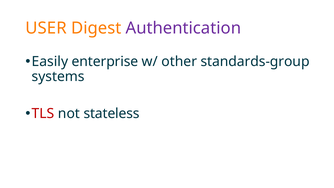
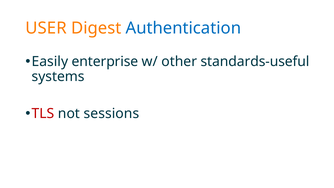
Authentication colour: purple -> blue
standards-group: standards-group -> standards-useful
stateless: stateless -> sessions
